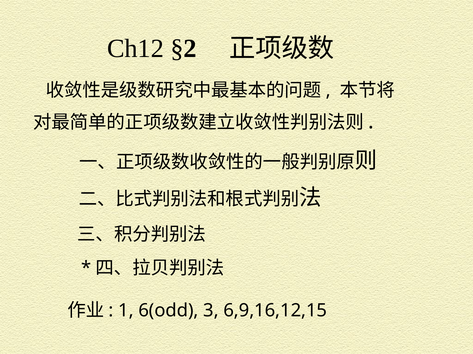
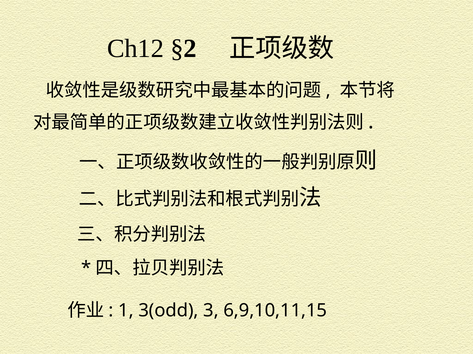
6(odd: 6(odd -> 3(odd
6,9,16,12,15: 6,9,16,12,15 -> 6,9,10,11,15
